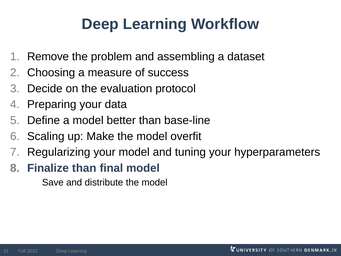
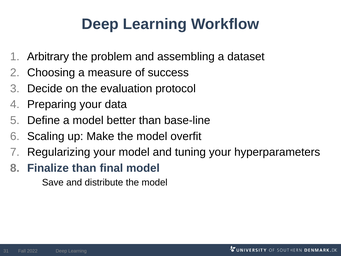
Remove: Remove -> Arbitrary
